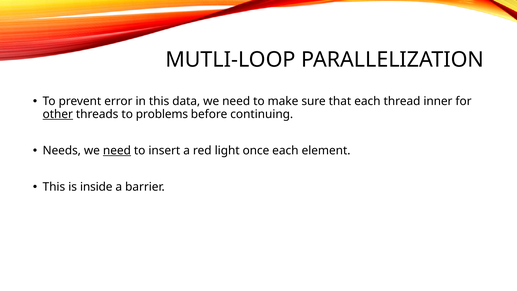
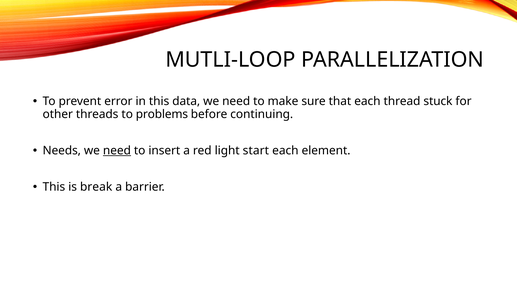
inner: inner -> stuck
other underline: present -> none
once: once -> start
inside: inside -> break
